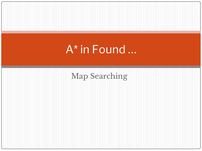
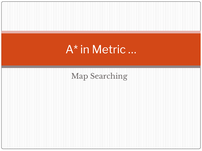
Found: Found -> Metric
